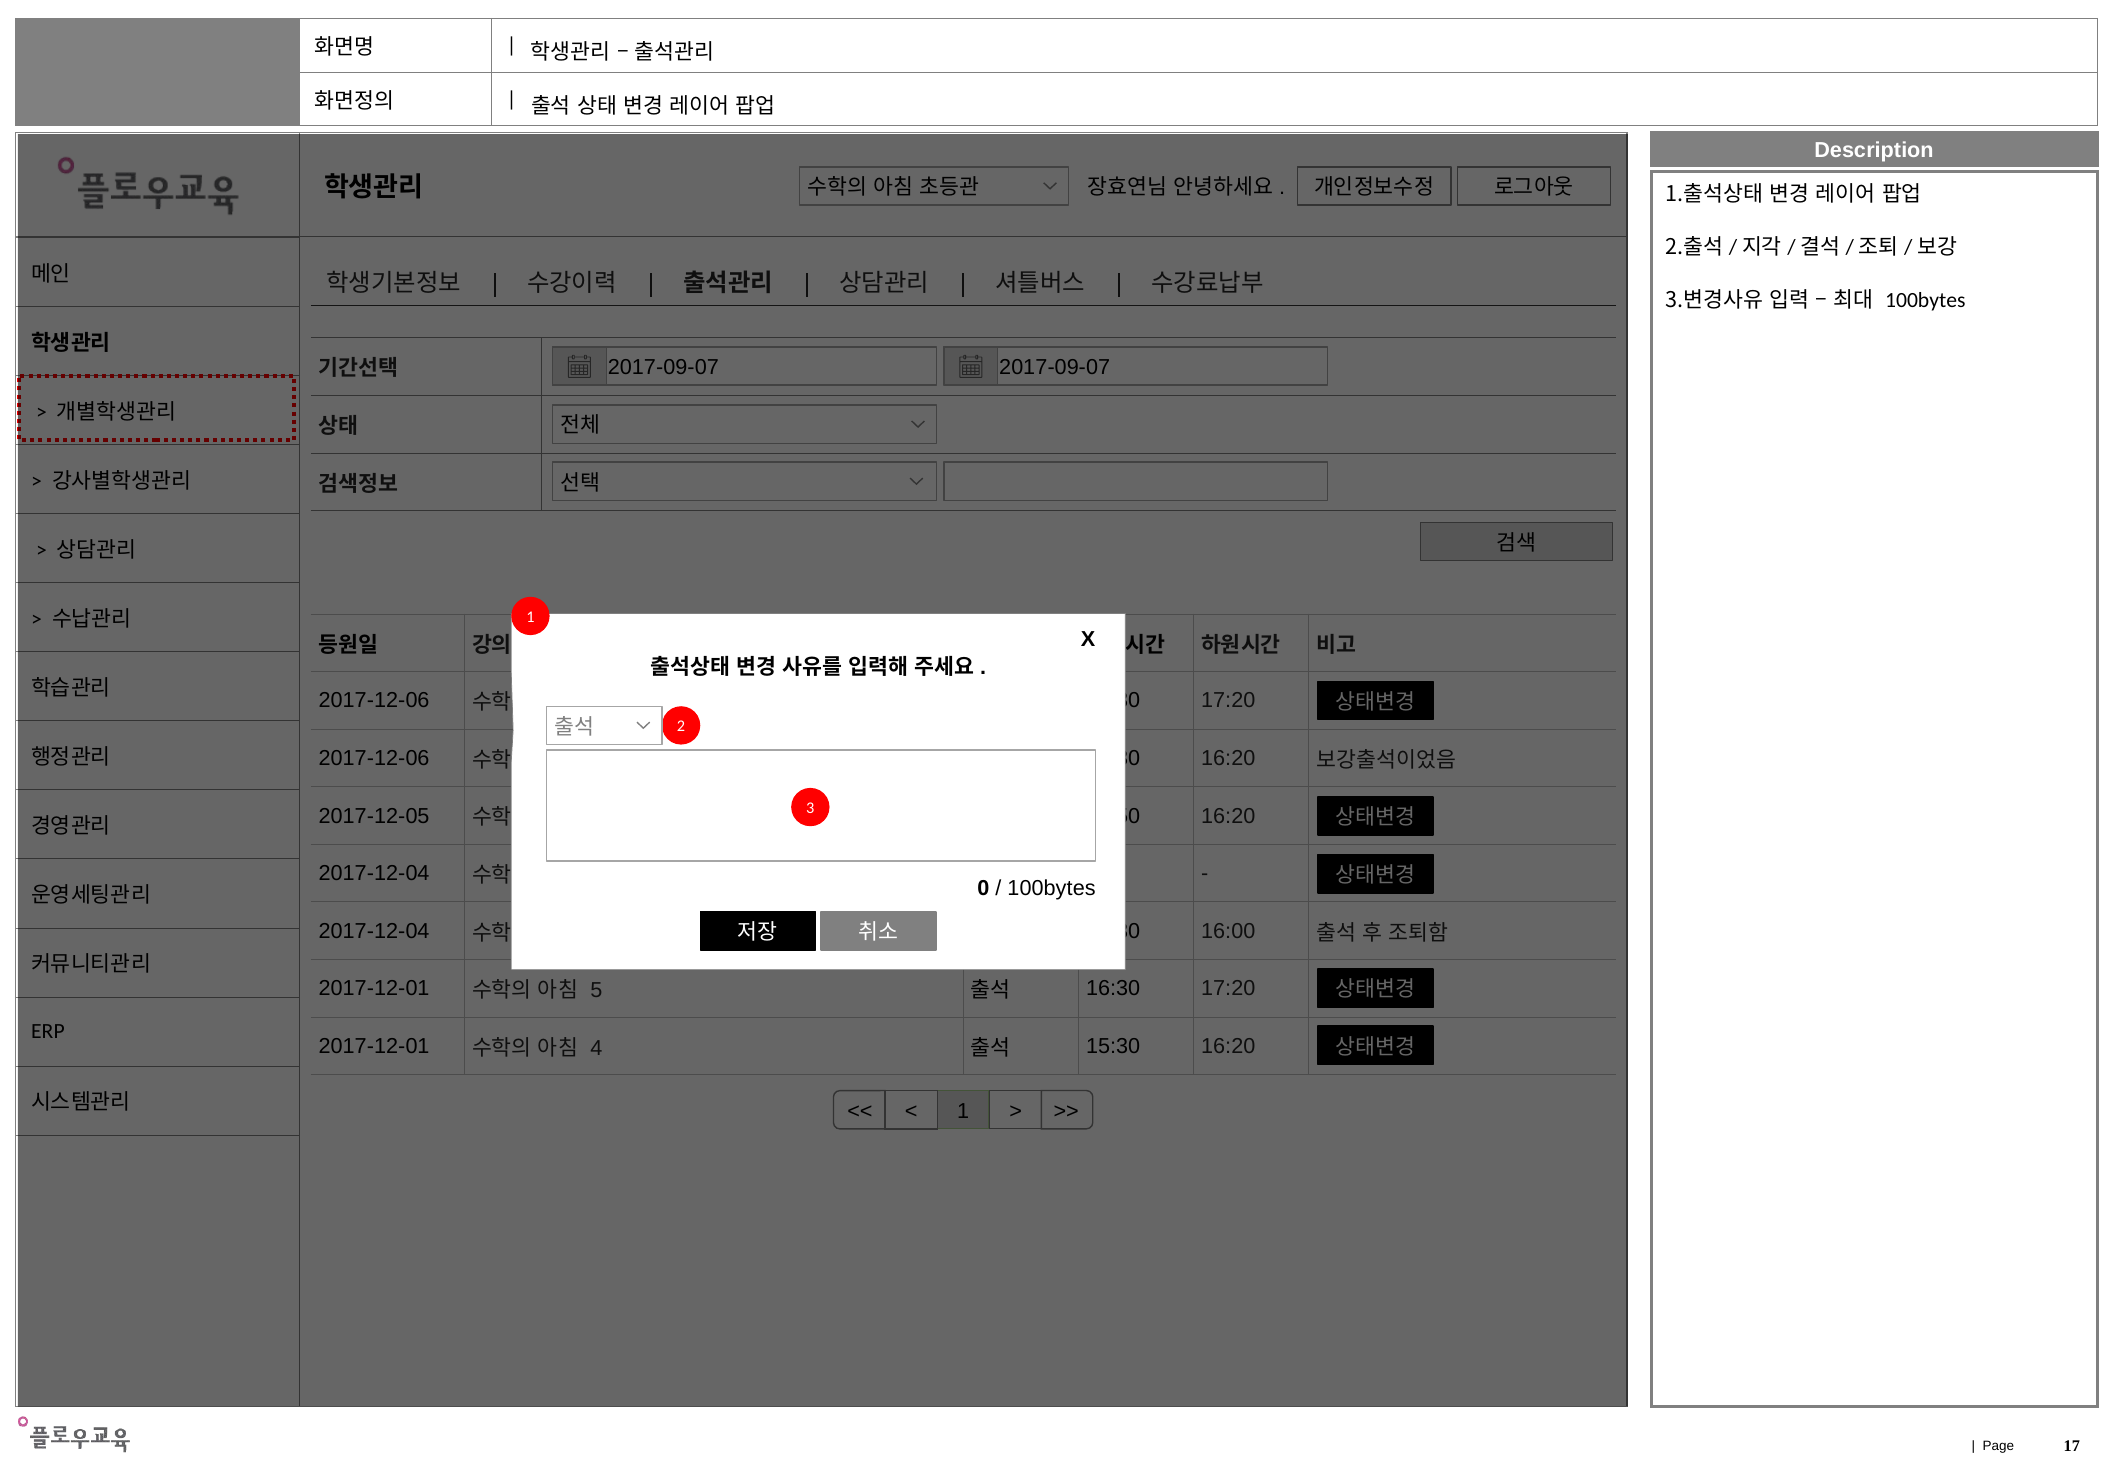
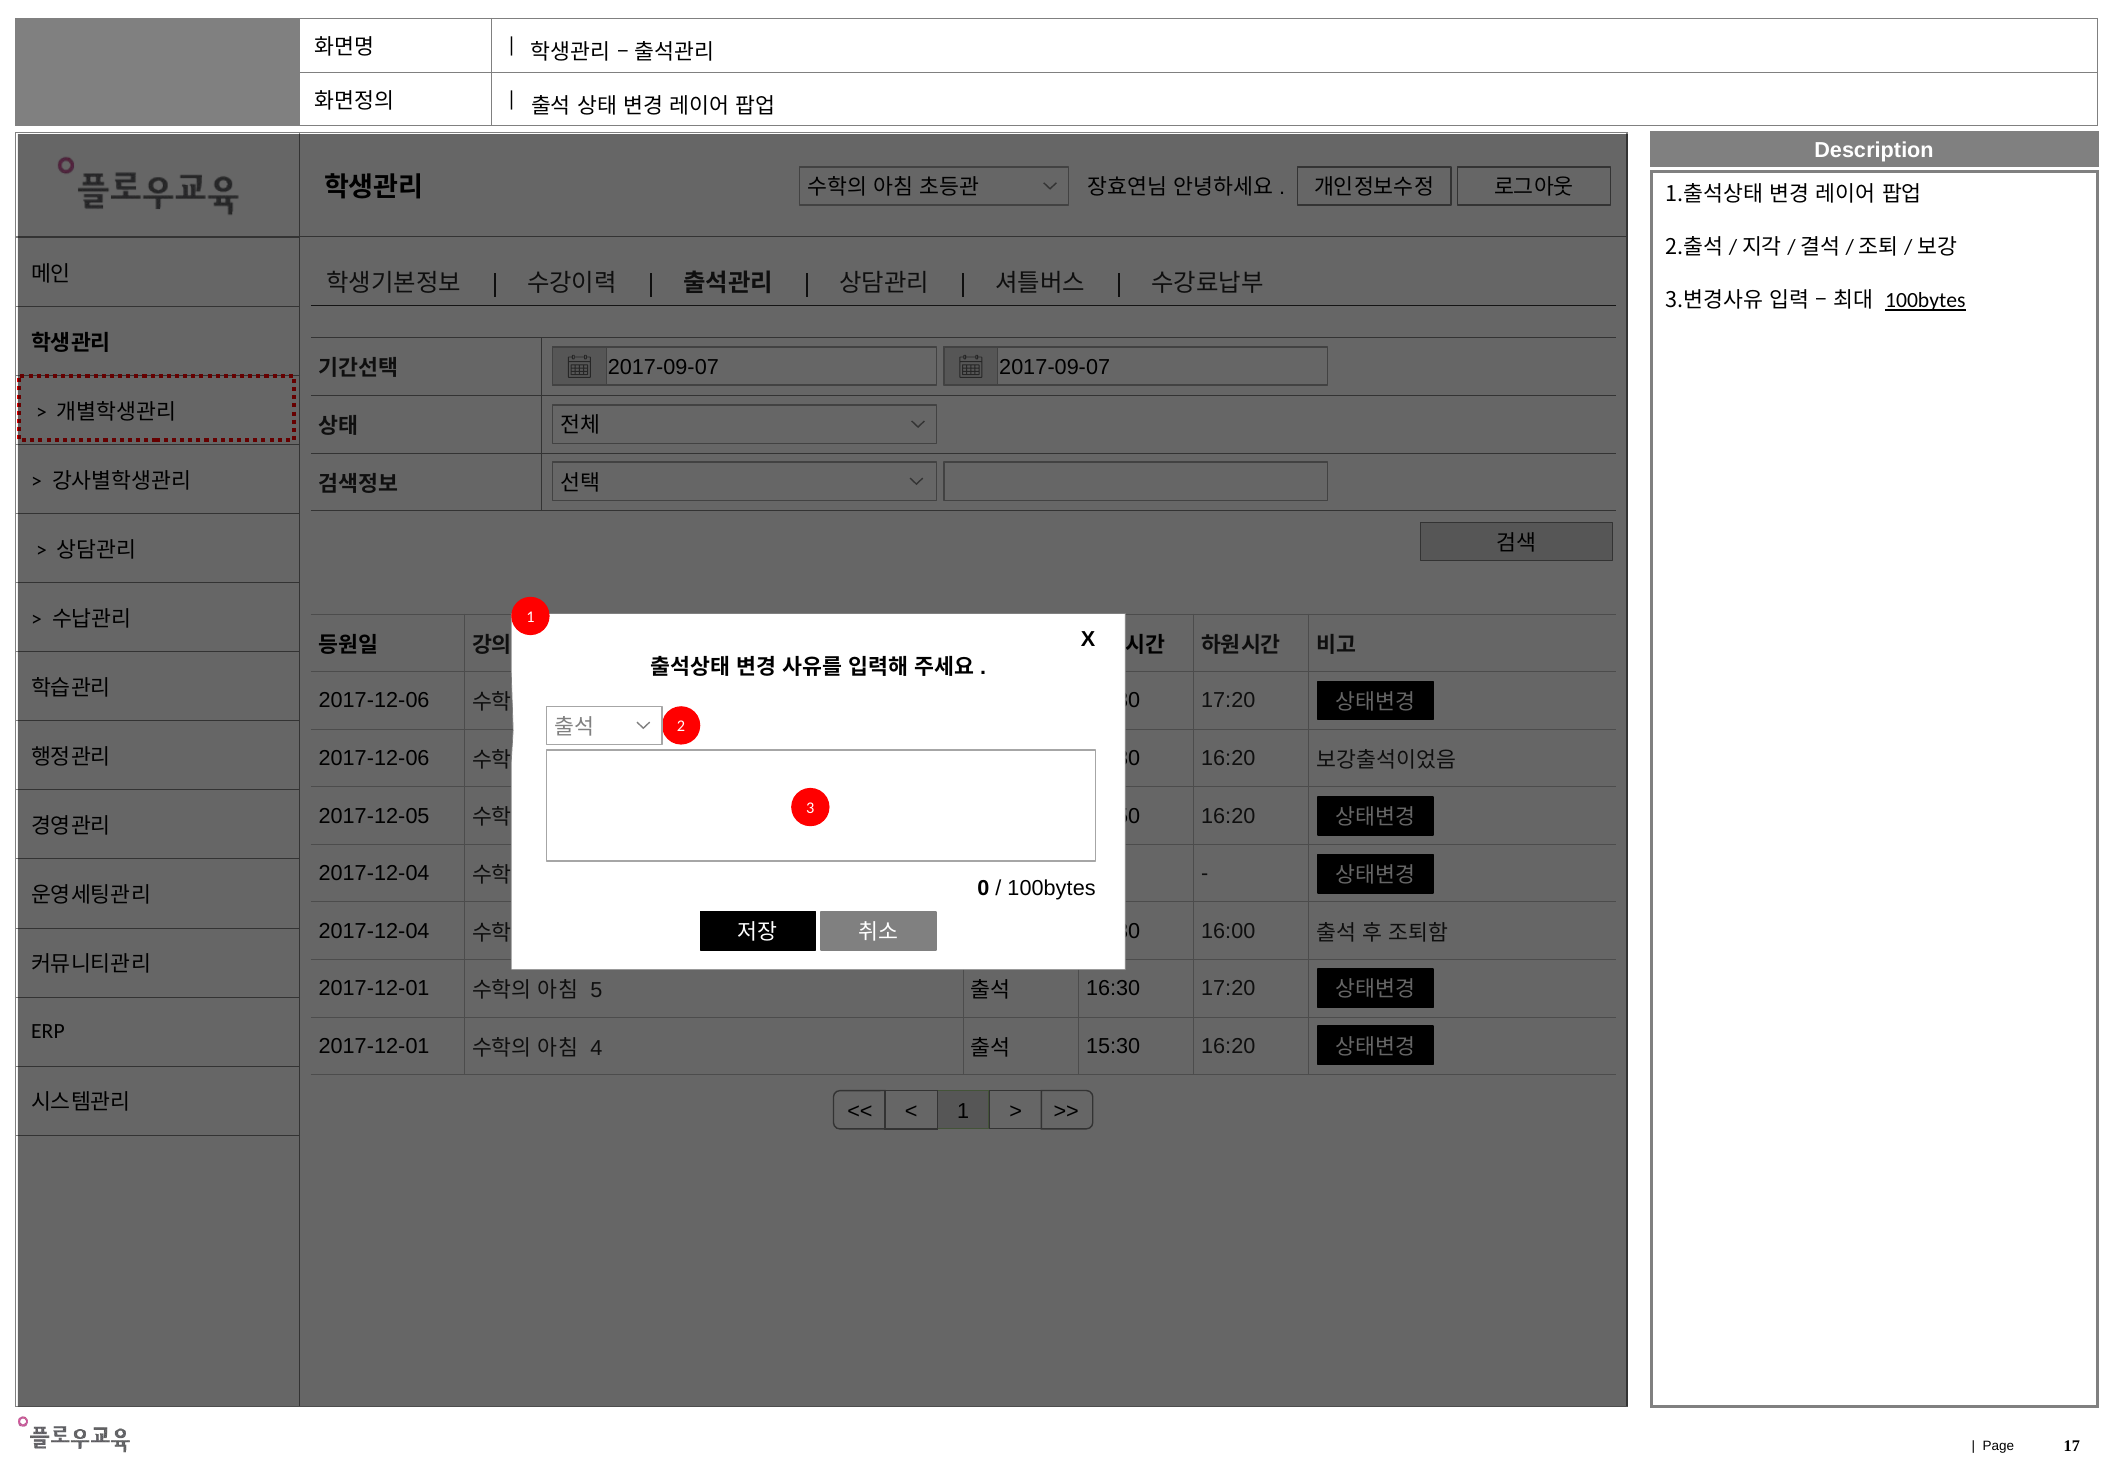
100bytes at (1925, 301) underline: none -> present
